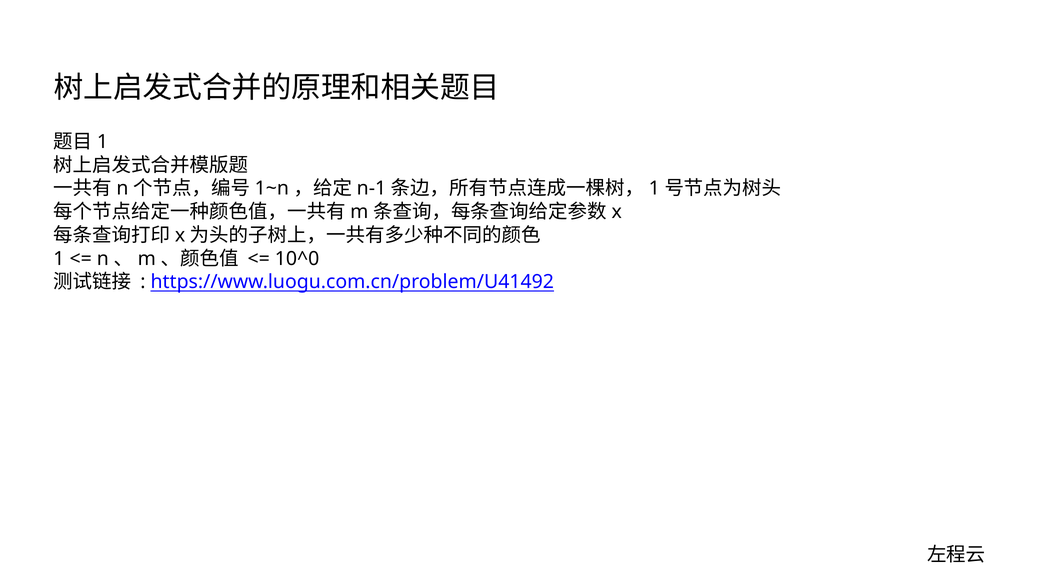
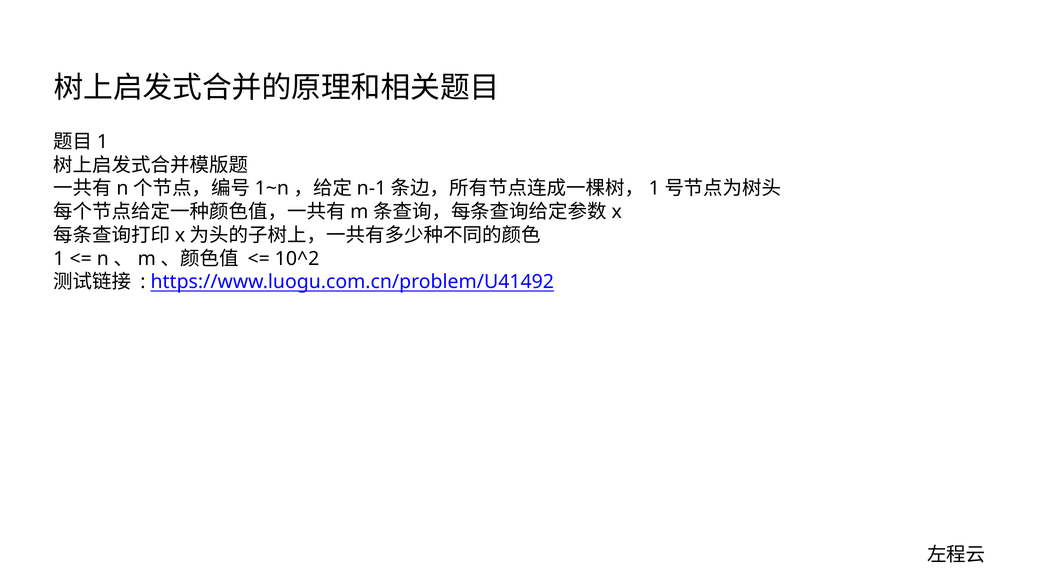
10^0: 10^0 -> 10^2
